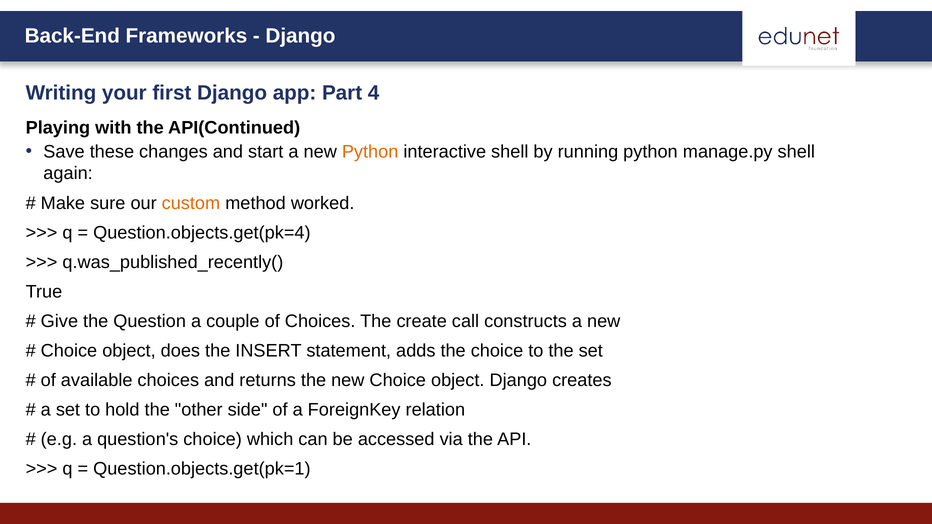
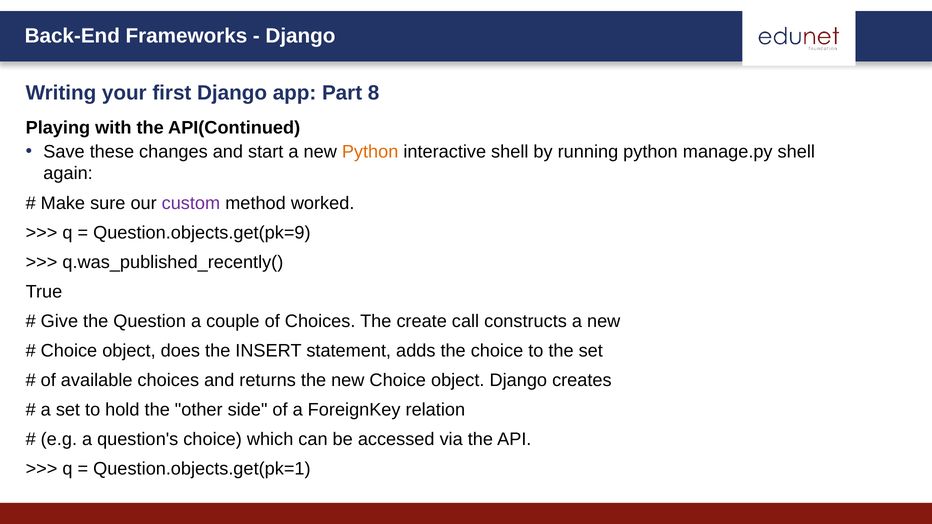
4: 4 -> 8
custom colour: orange -> purple
Question.objects.get(pk=4: Question.objects.get(pk=4 -> Question.objects.get(pk=9
